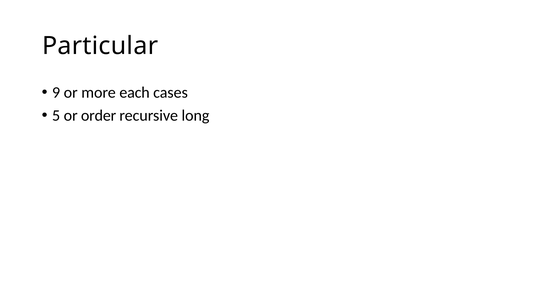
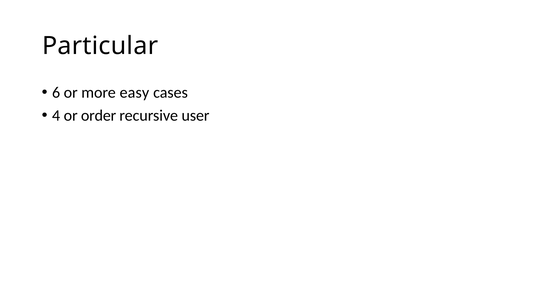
9: 9 -> 6
each: each -> easy
5: 5 -> 4
long: long -> user
